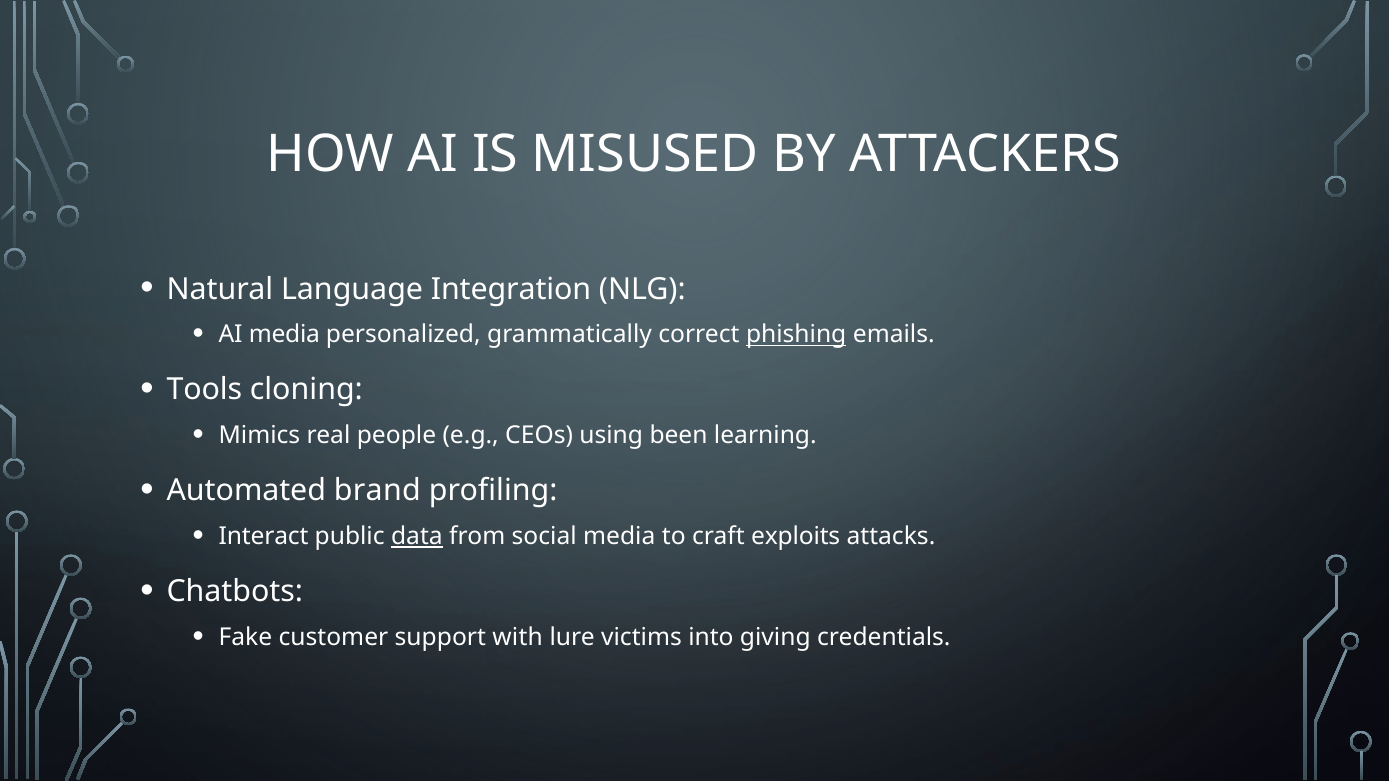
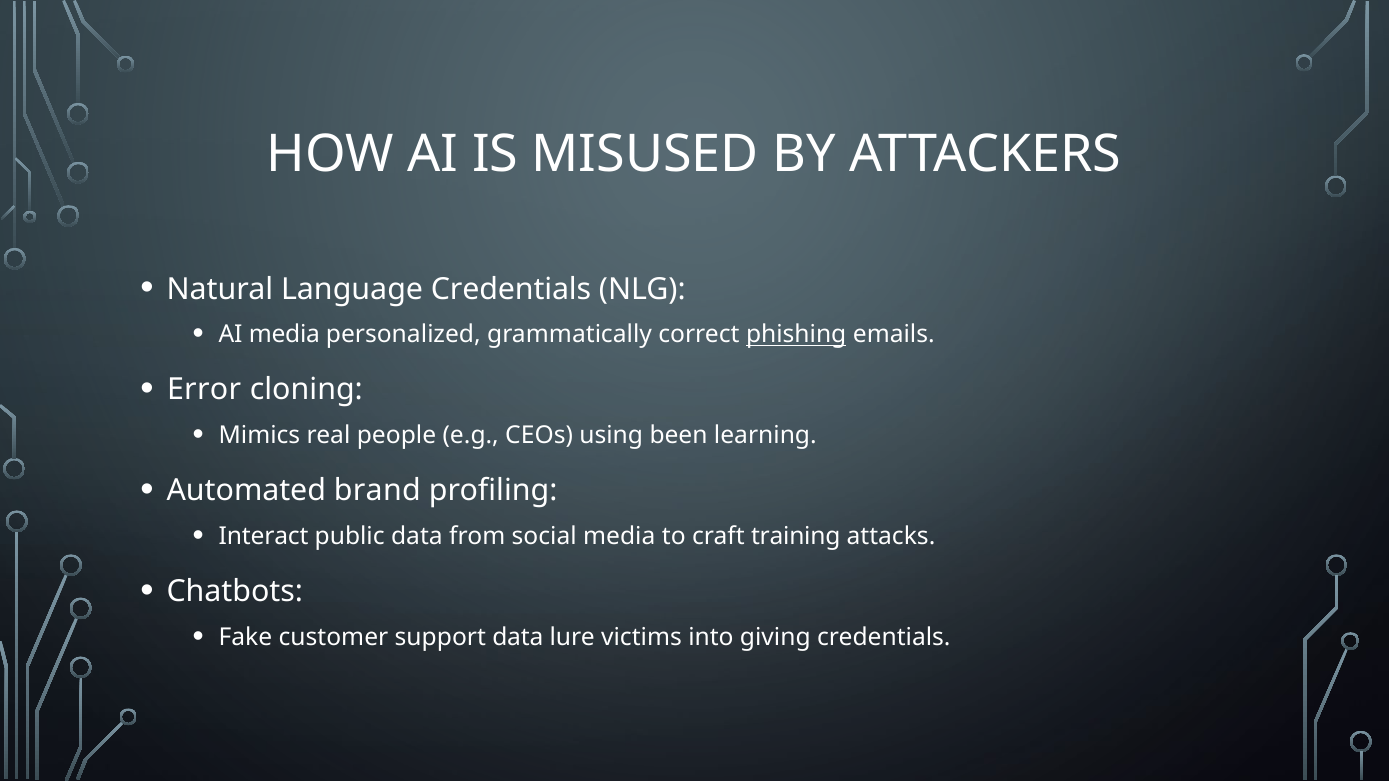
Language Integration: Integration -> Credentials
Tools: Tools -> Error
data at (417, 537) underline: present -> none
exploits: exploits -> training
support with: with -> data
